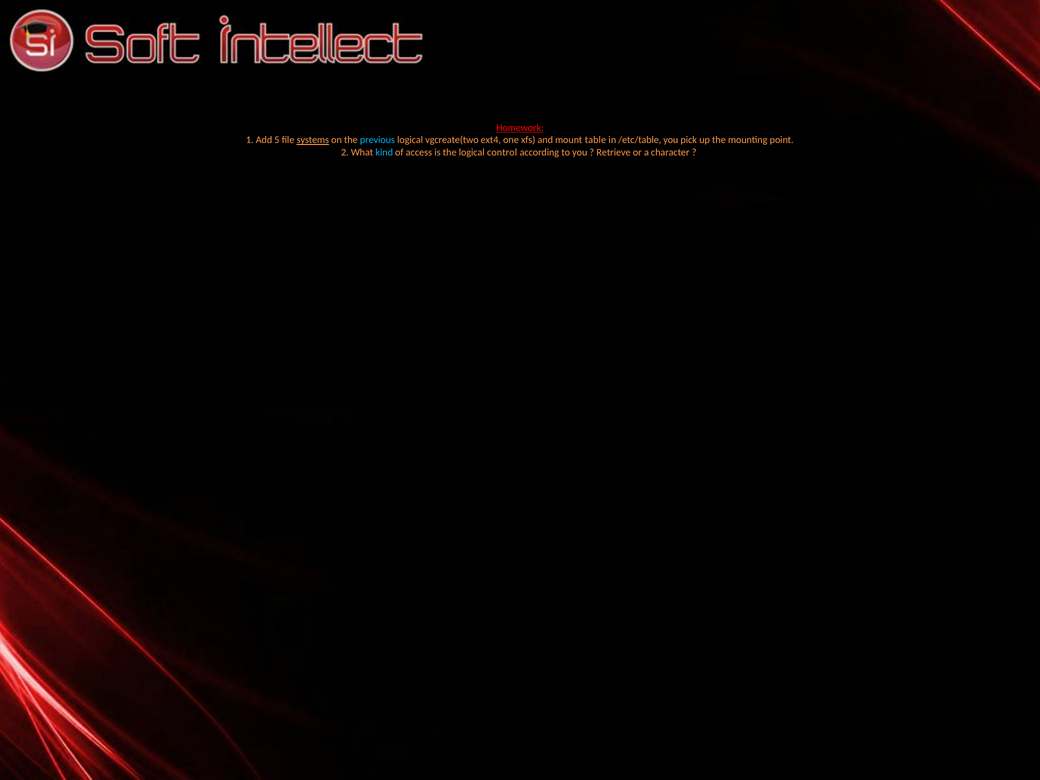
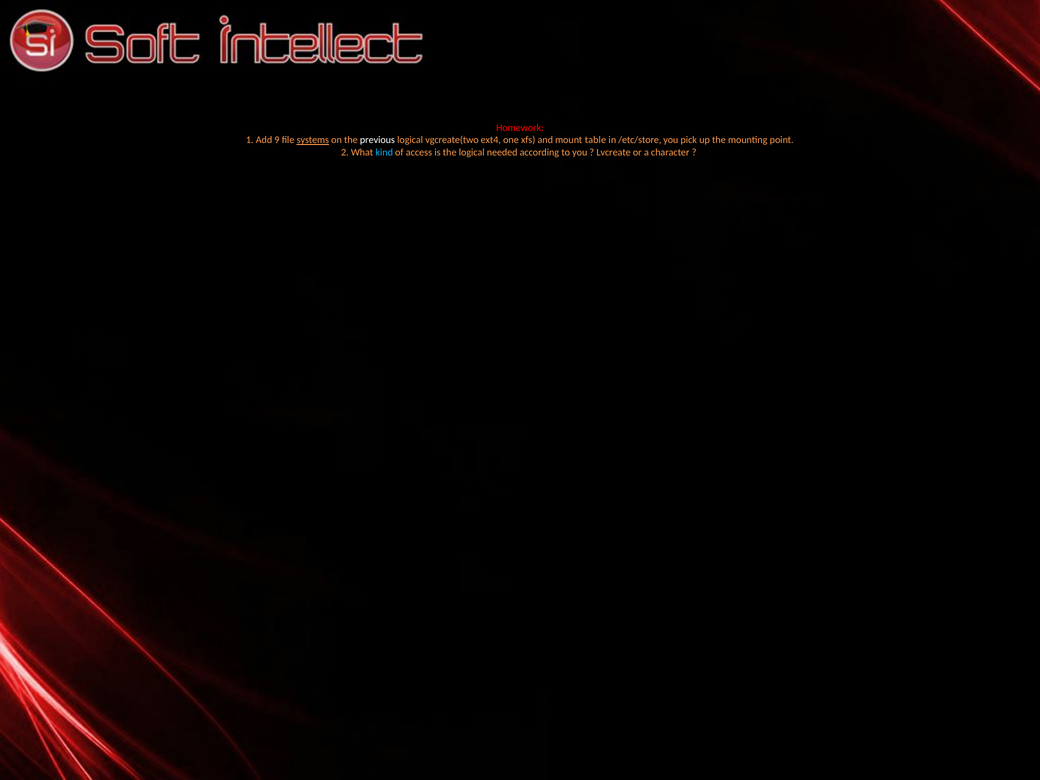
Homework underline: present -> none
5: 5 -> 9
previous colour: light blue -> white
/etc/table: /etc/table -> /etc/store
control: control -> needed
Retrieve: Retrieve -> Lvcreate
